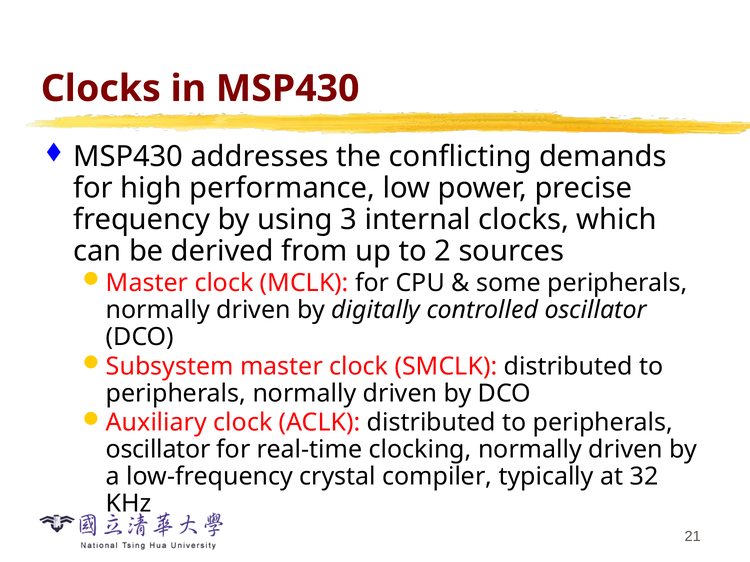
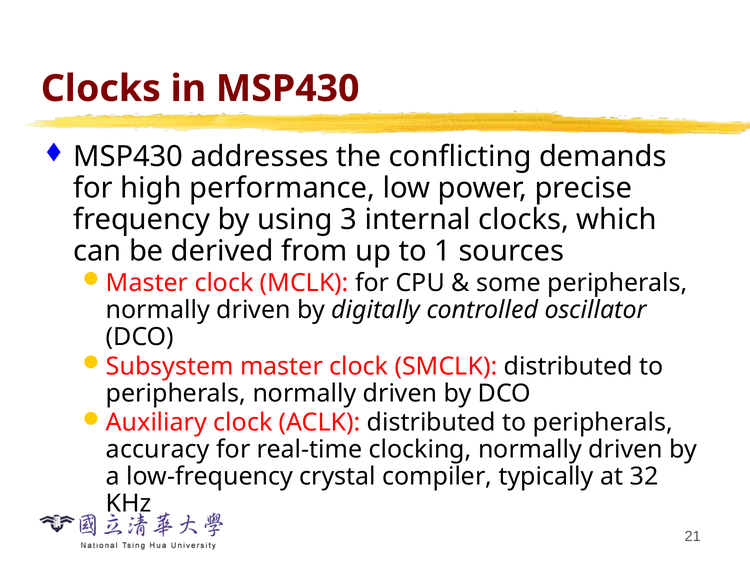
2: 2 -> 1
oscillator at (158, 450): oscillator -> accuracy
